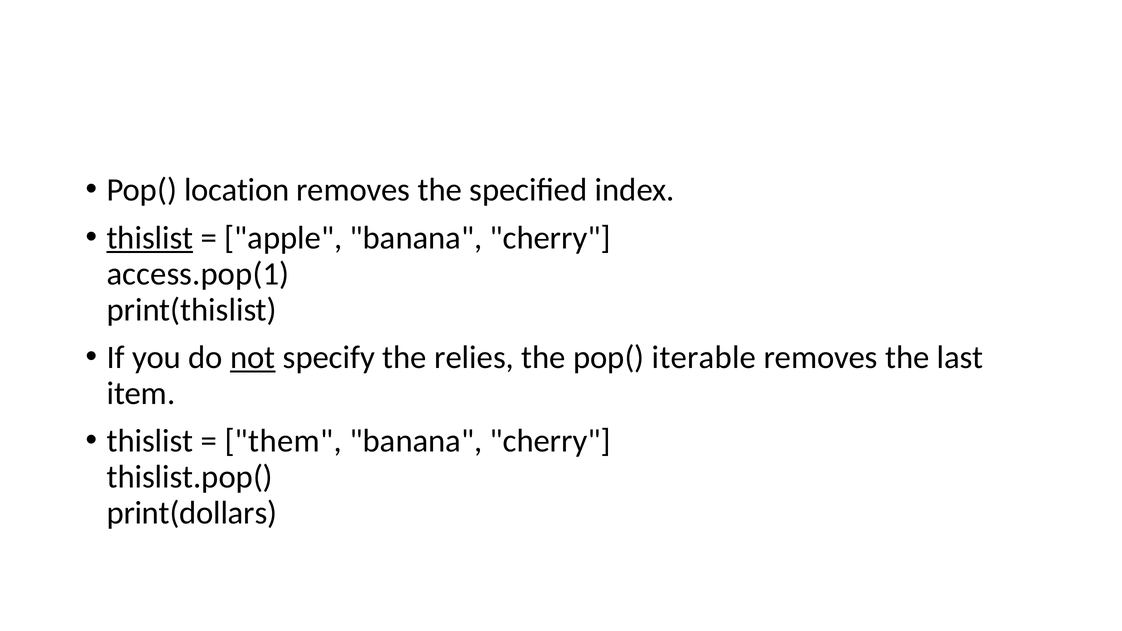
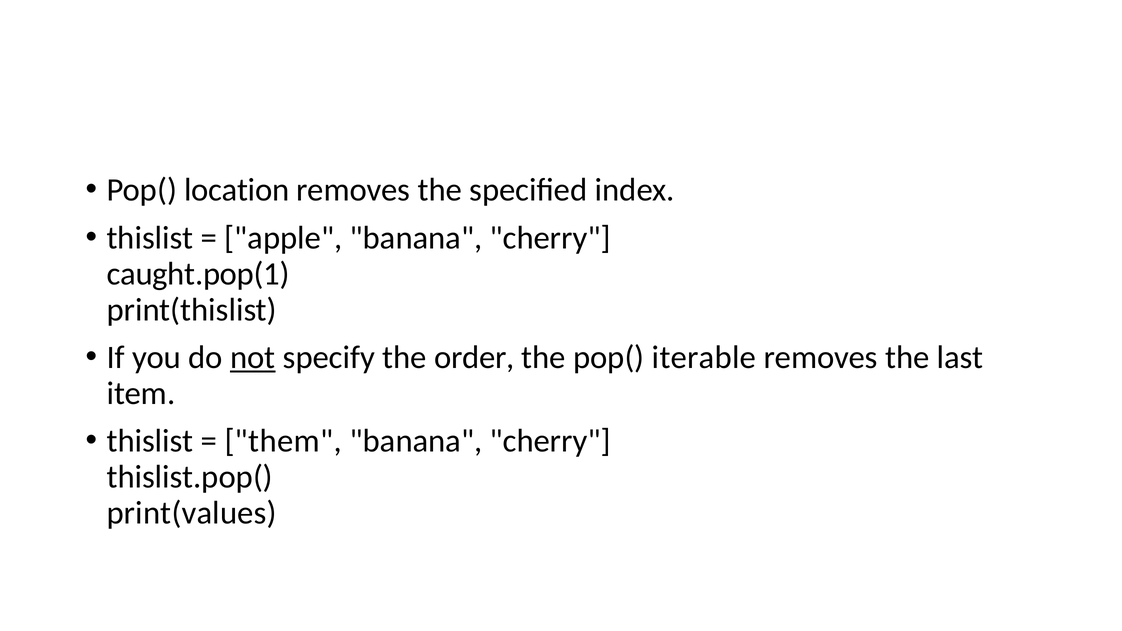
thislist at (150, 238) underline: present -> none
access.pop(1: access.pop(1 -> caught.pop(1
relies: relies -> order
print(dollars: print(dollars -> print(values
